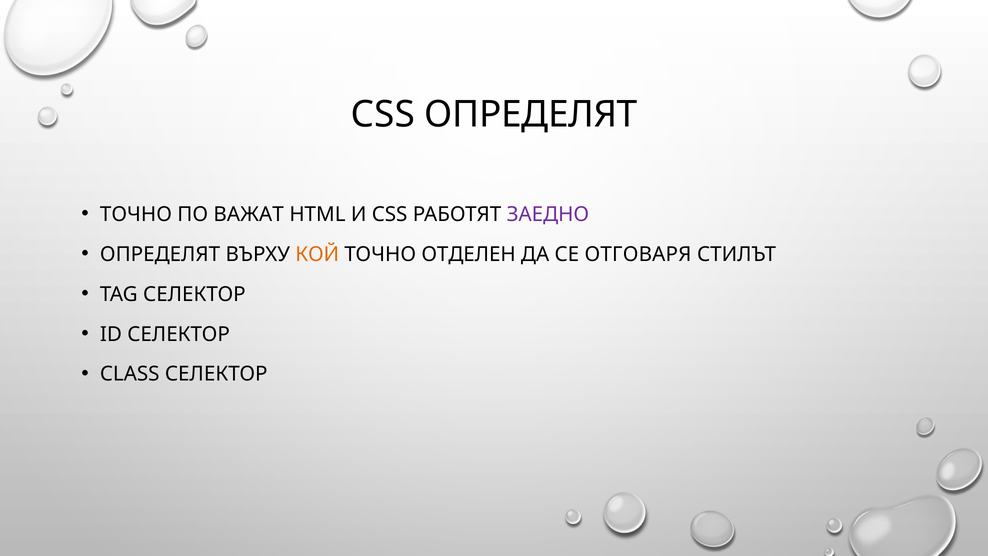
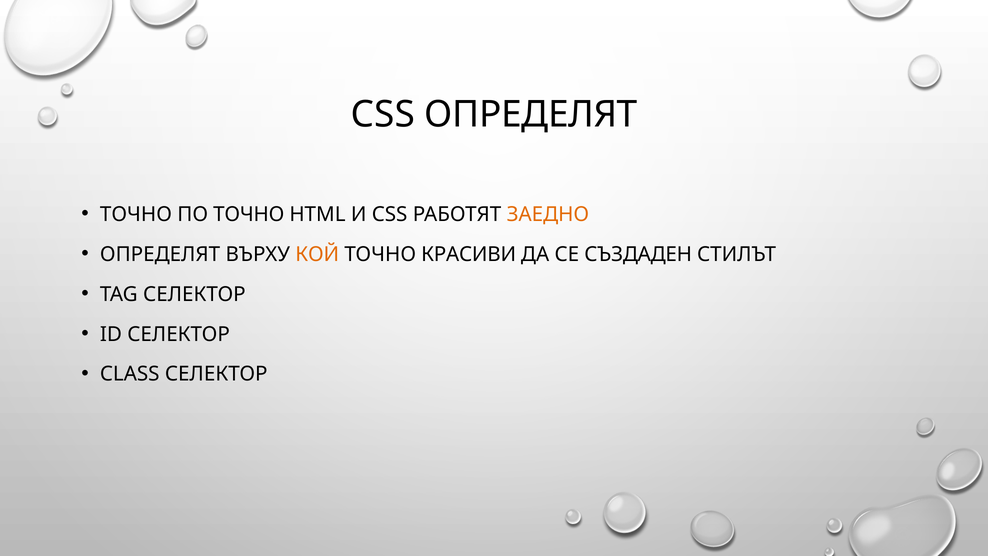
ПО ВАЖАТ: ВАЖАТ -> ТОЧНО
ЗАЕДНО colour: purple -> orange
ОТДЕЛЕН: ОТДЕЛЕН -> КРАСИВИ
ОТГОВАРЯ: ОТГОВАРЯ -> СЪЗДАДЕН
